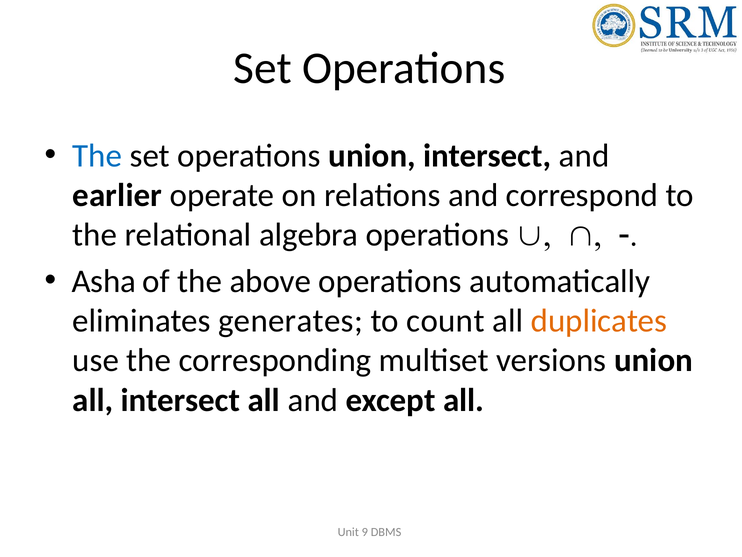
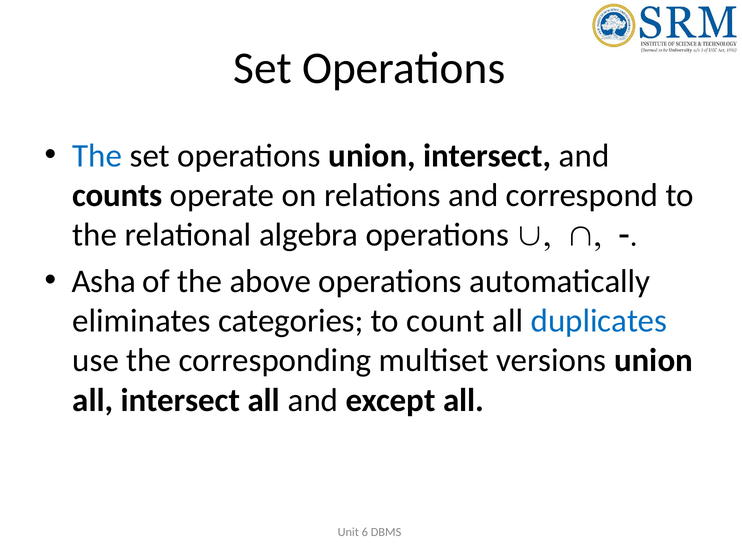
earlier: earlier -> counts
generates: generates -> categories
duplicates colour: orange -> blue
9: 9 -> 6
